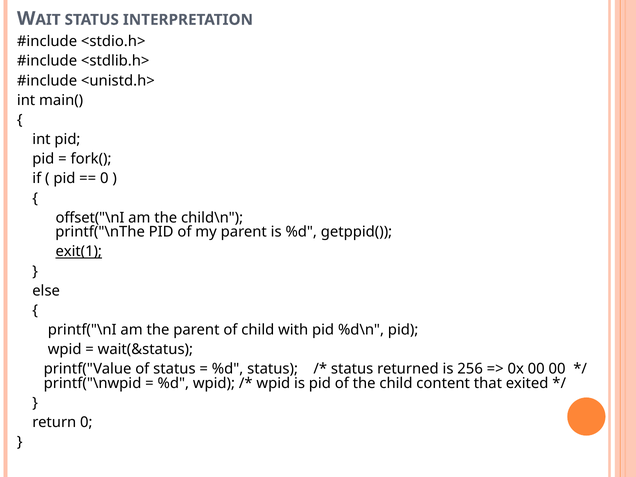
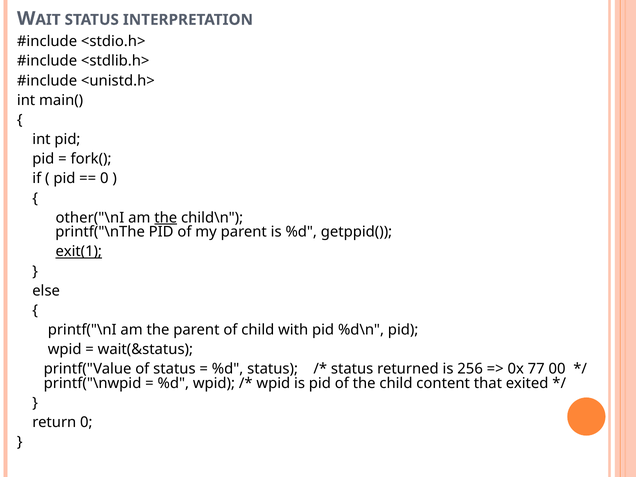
offset("\nI: offset("\nI -> other("\nI
the at (166, 218) underline: none -> present
0x 00: 00 -> 77
